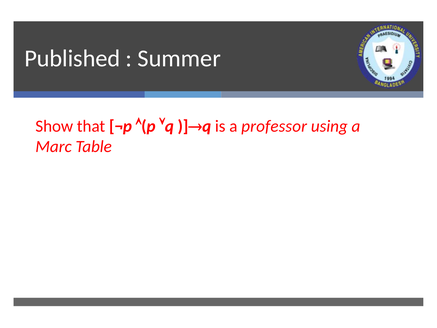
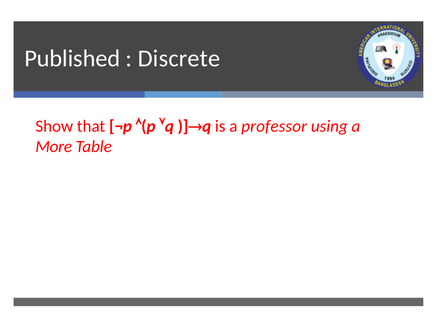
Summer: Summer -> Discrete
Marc: Marc -> More
